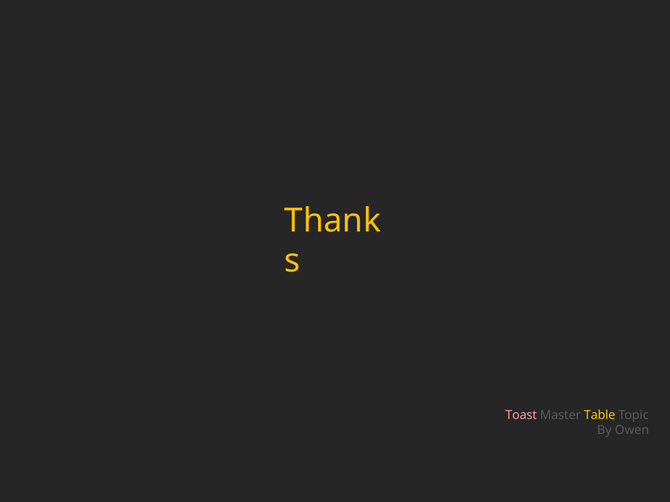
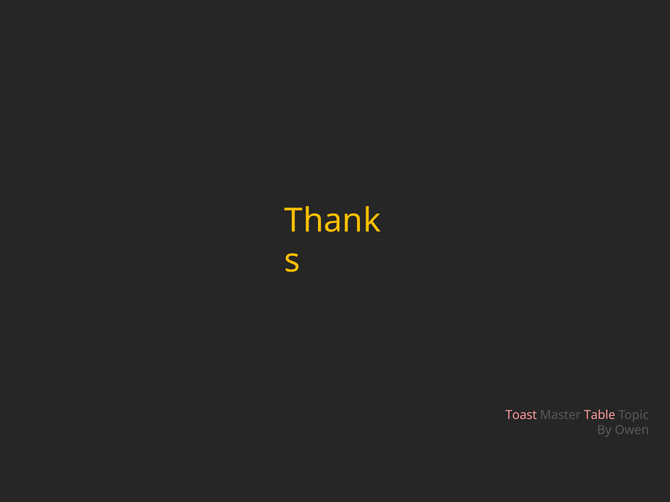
Table colour: yellow -> pink
